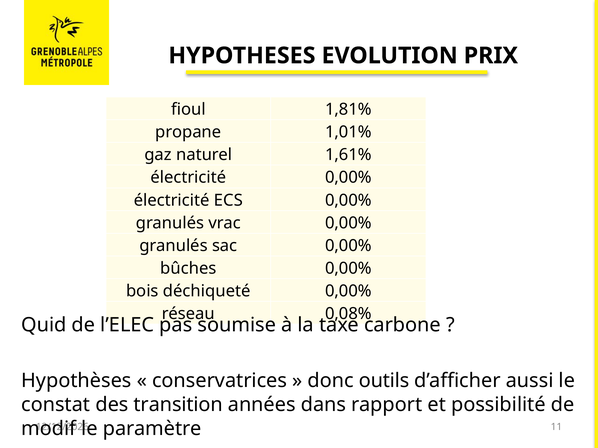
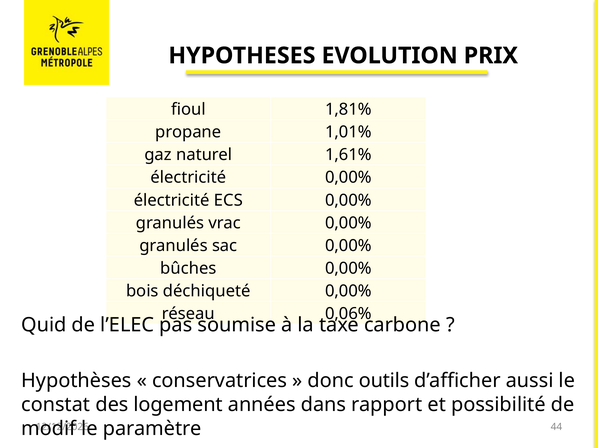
0,08%: 0,08% -> 0,06%
transition: transition -> logement
11: 11 -> 44
